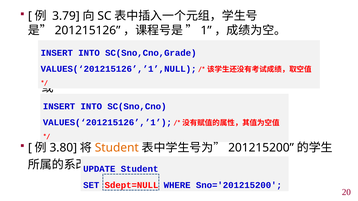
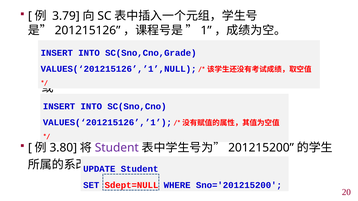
Student at (117, 148) colour: orange -> purple
